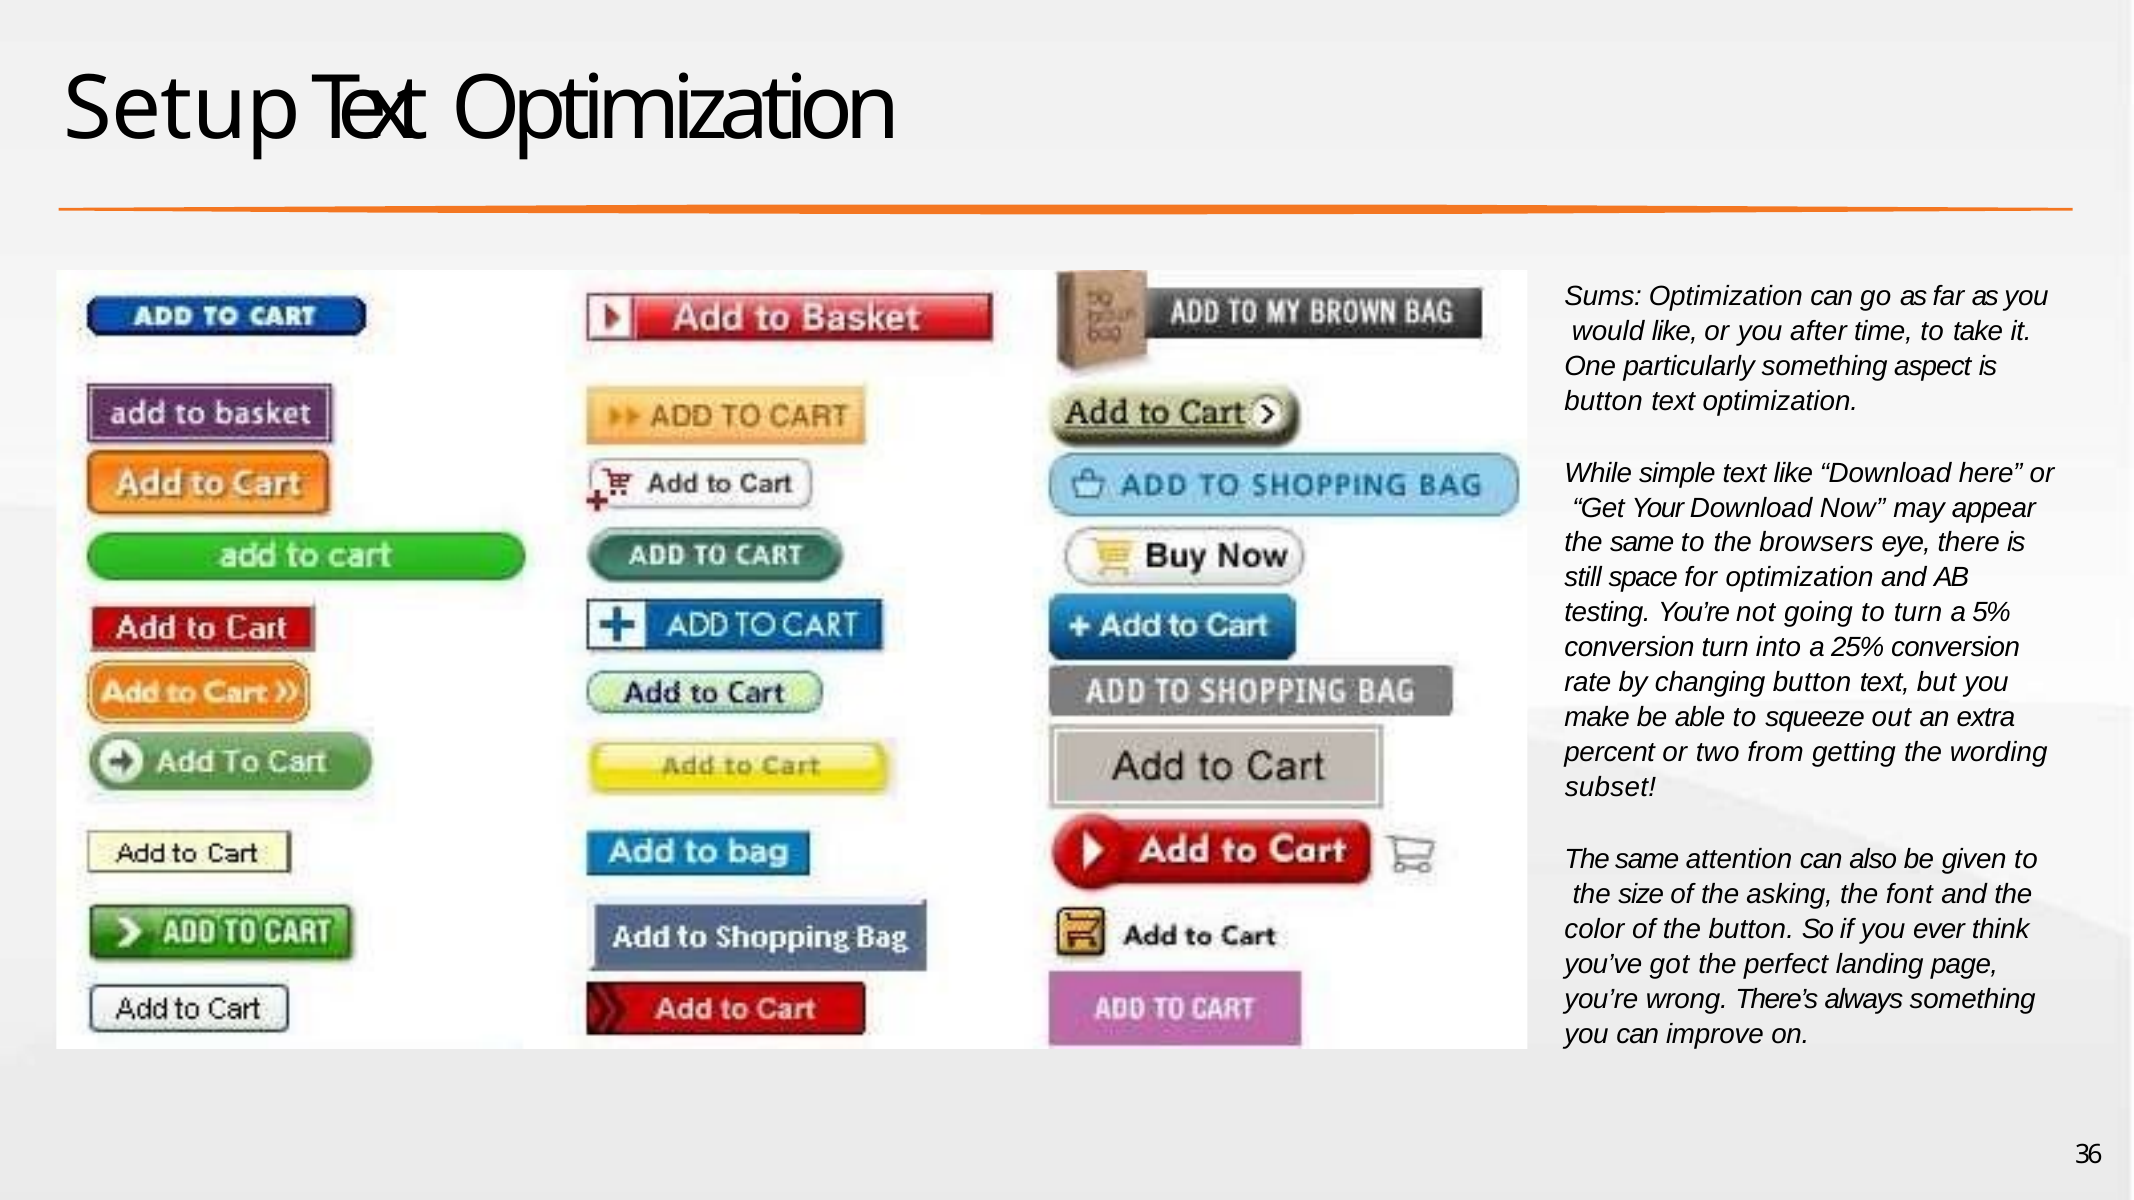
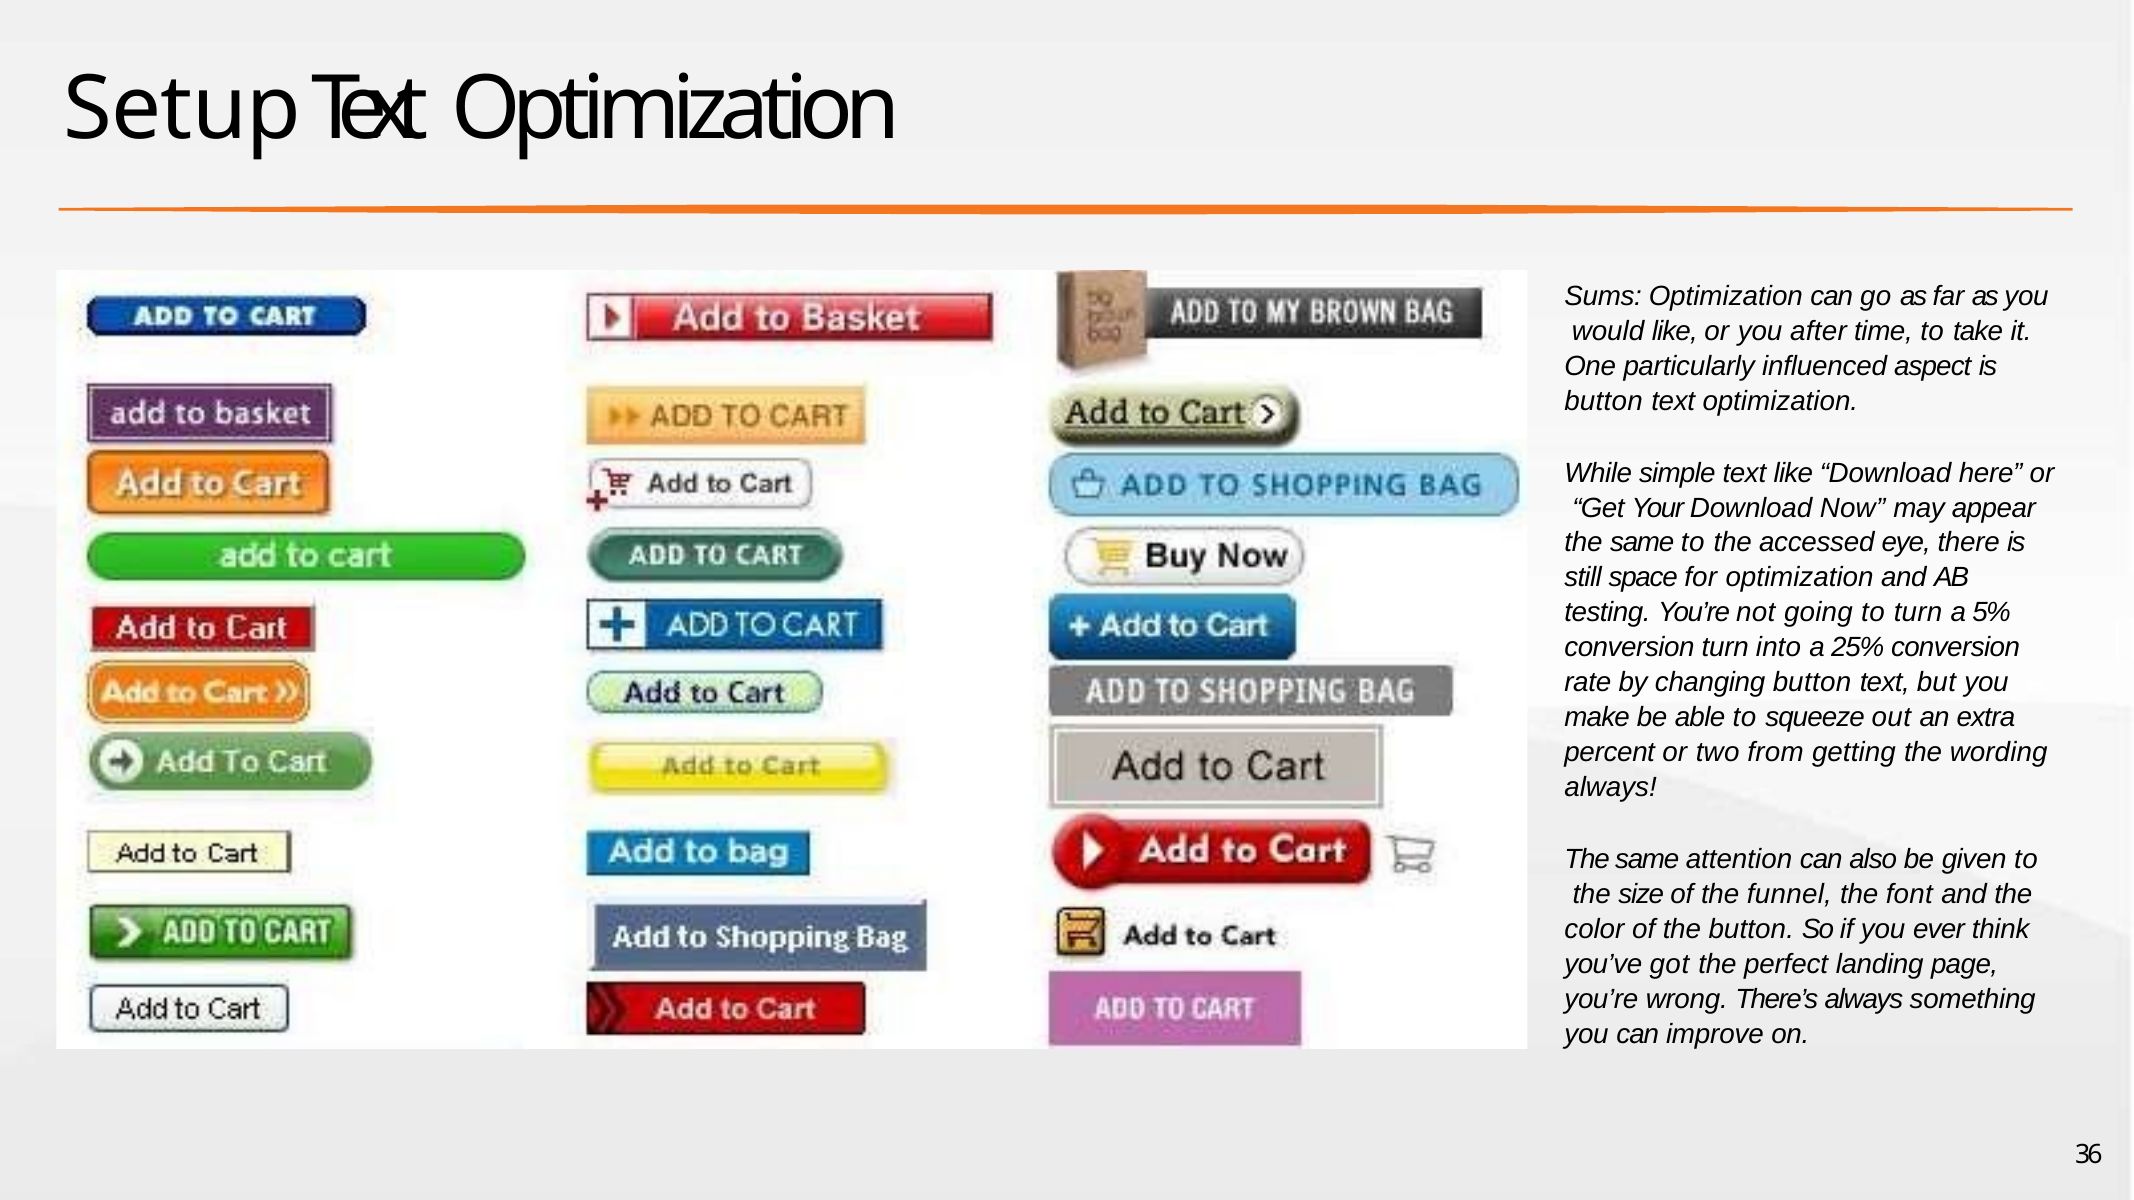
particularly something: something -> influenced
browsers: browsers -> accessed
subset at (1610, 788): subset -> always
asking: asking -> funnel
